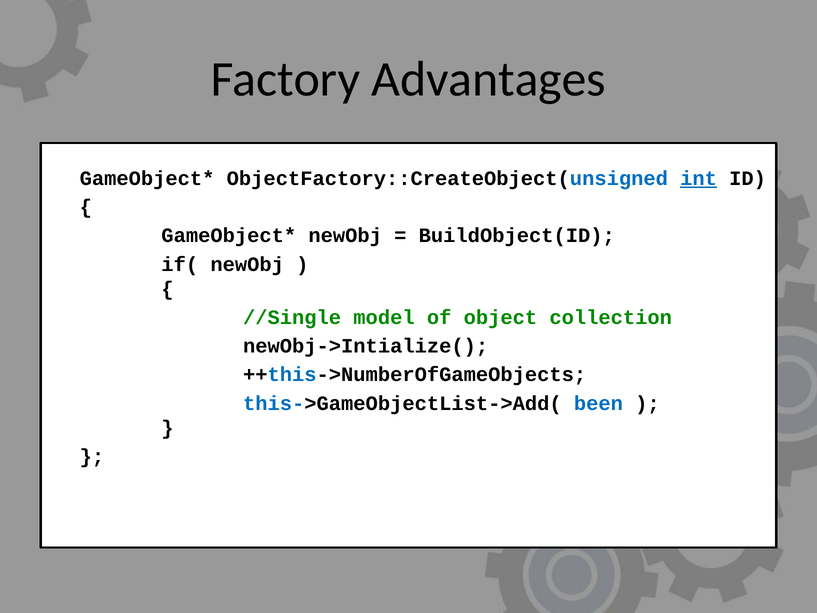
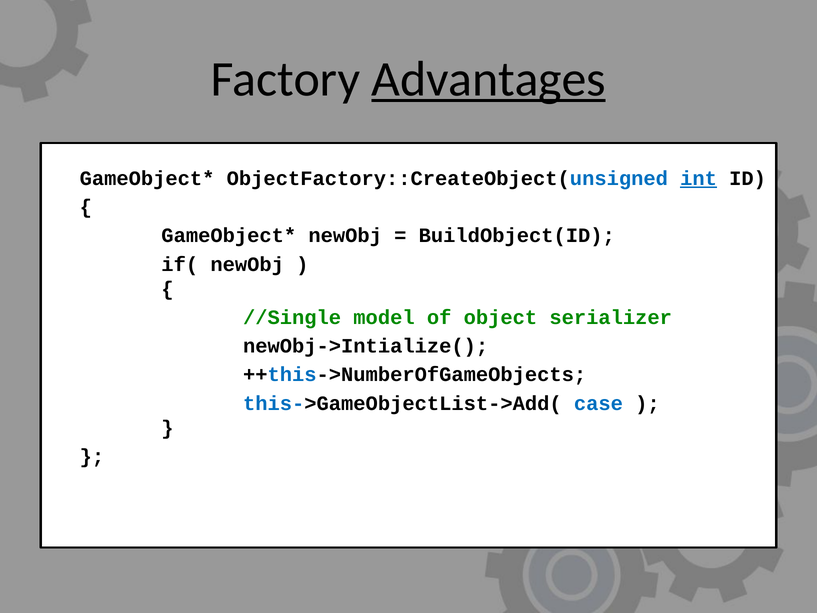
Advantages underline: none -> present
collection: collection -> serializer
been: been -> case
